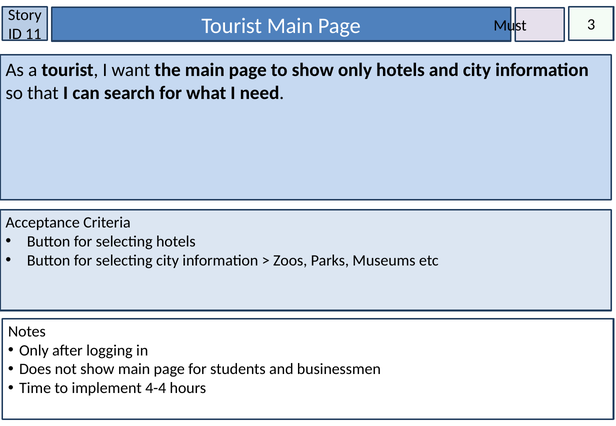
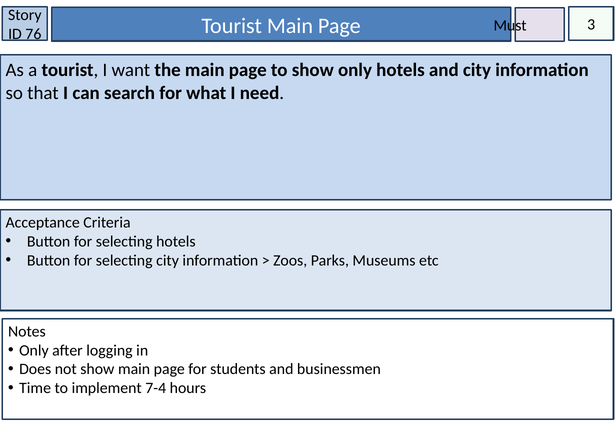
11: 11 -> 76
4-4: 4-4 -> 7-4
